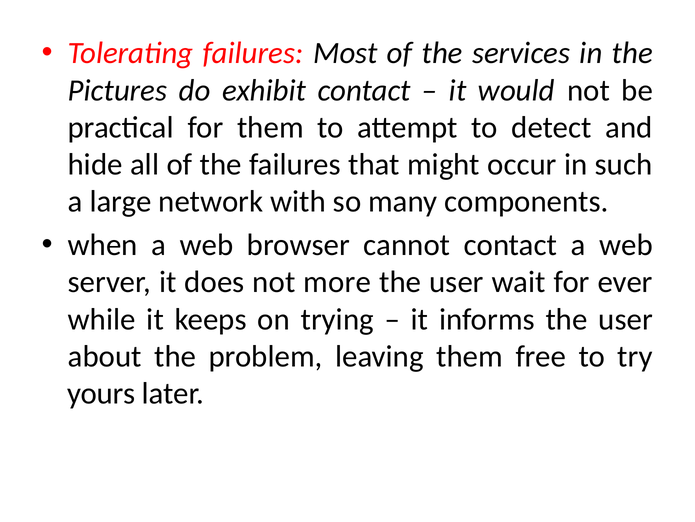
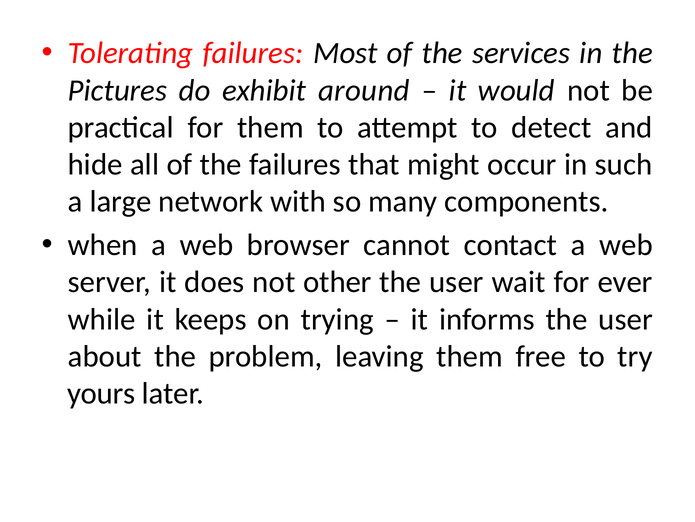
exhibit contact: contact -> around
more: more -> other
